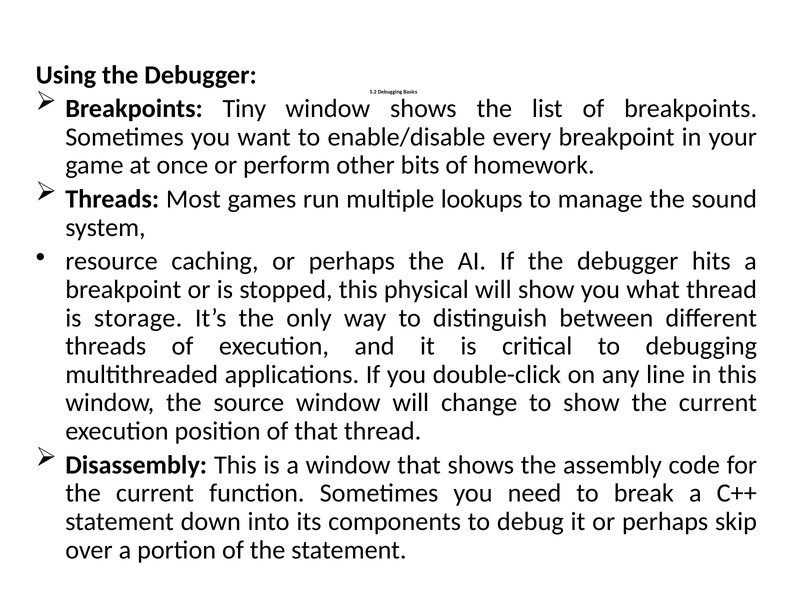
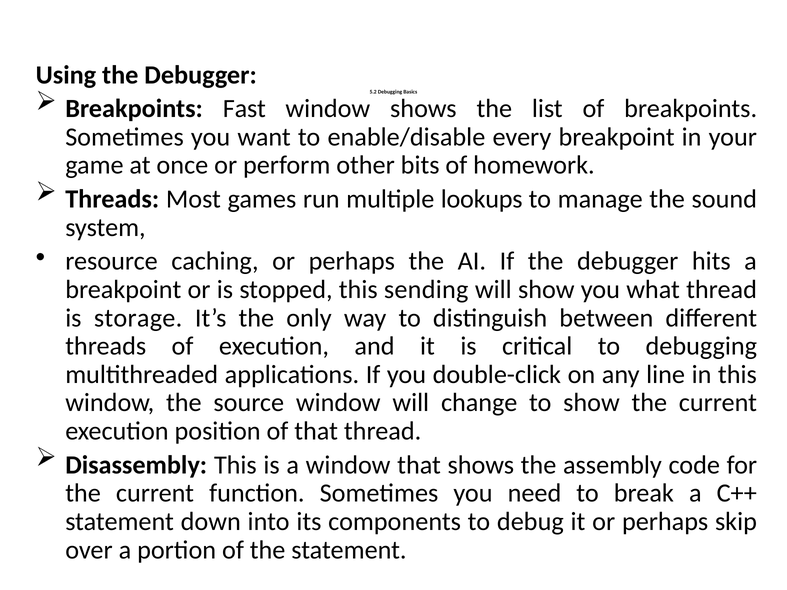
Tiny: Tiny -> Fast
physical: physical -> sending
